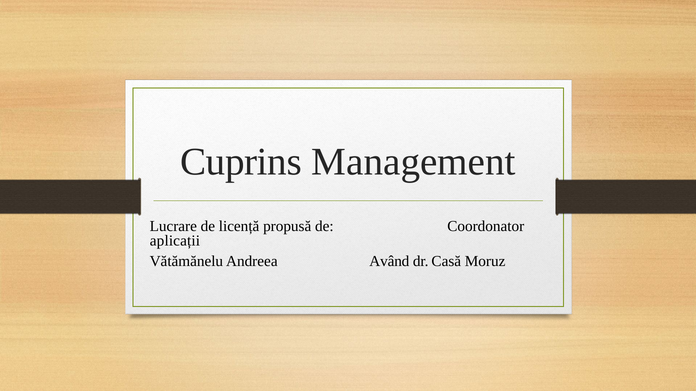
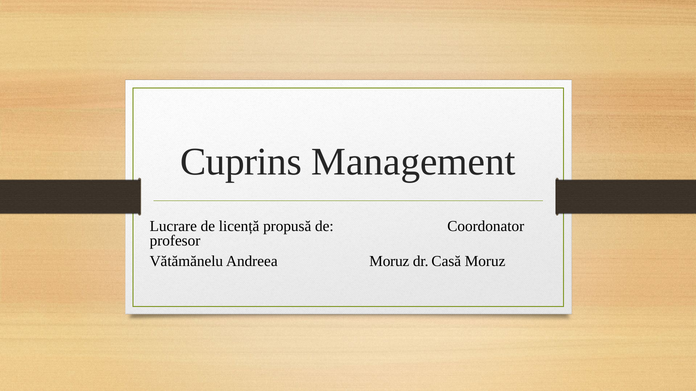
aplicații: aplicații -> profesor
Andreea Având: Având -> Moruz
